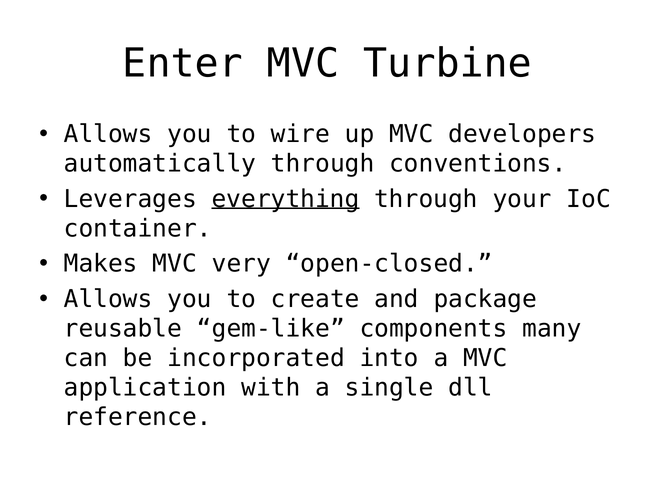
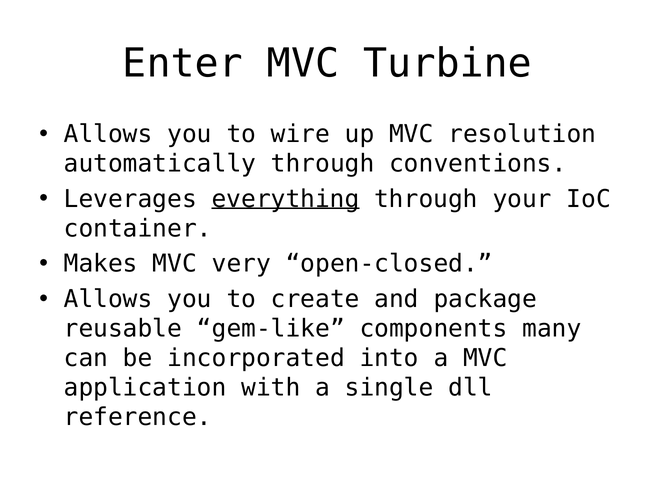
developers: developers -> resolution
